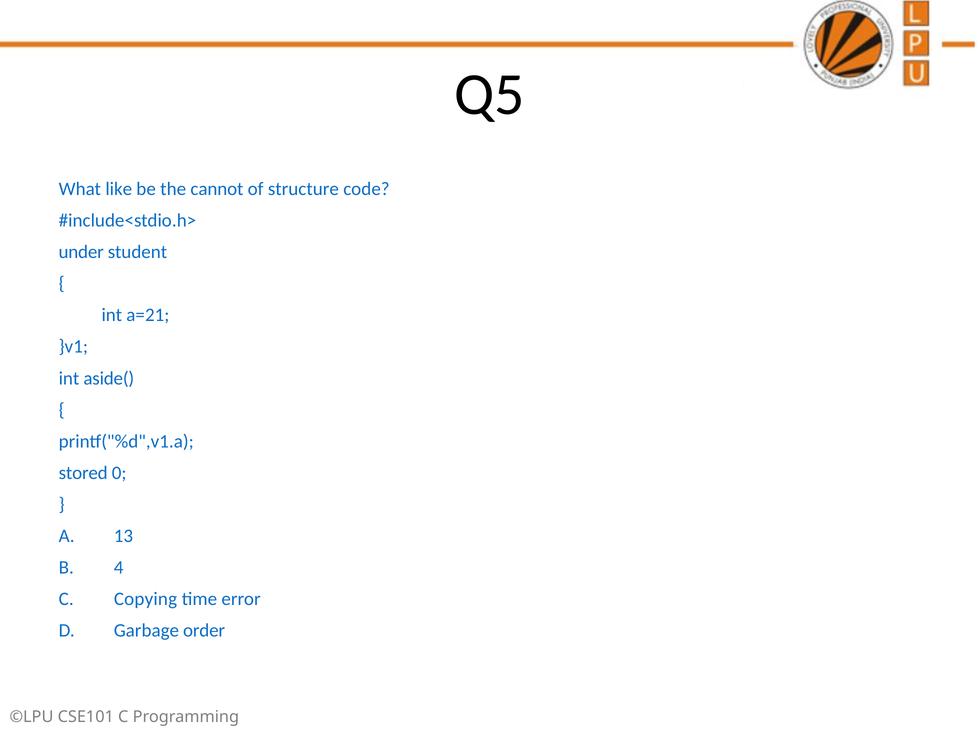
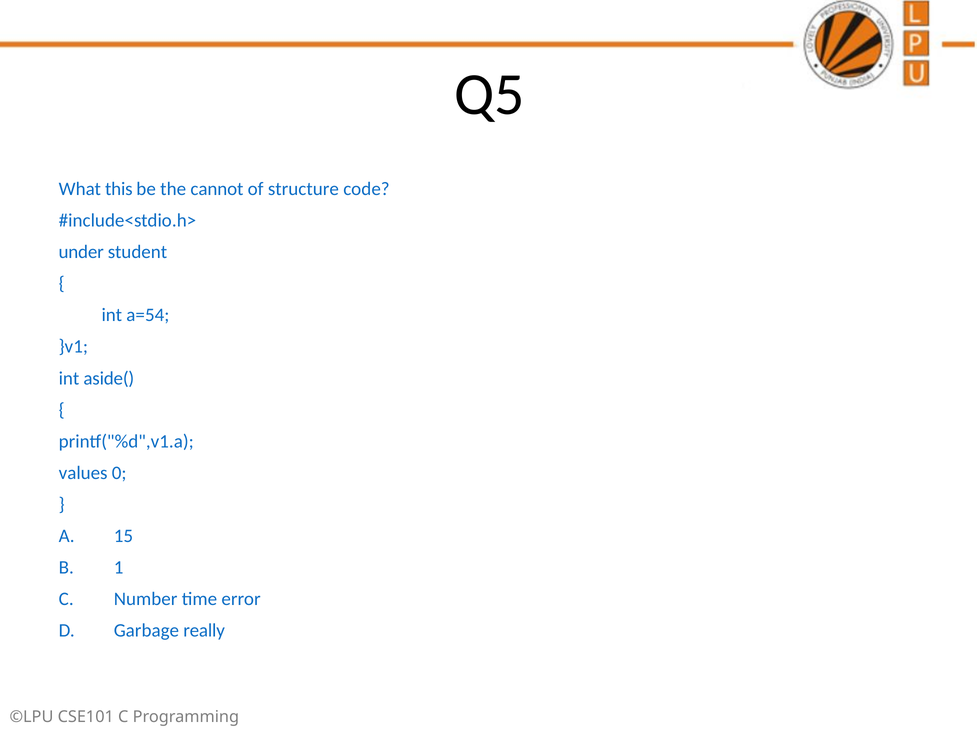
like: like -> this
a=21: a=21 -> a=54
stored: stored -> values
13: 13 -> 15
4: 4 -> 1
Copying: Copying -> Number
order: order -> really
